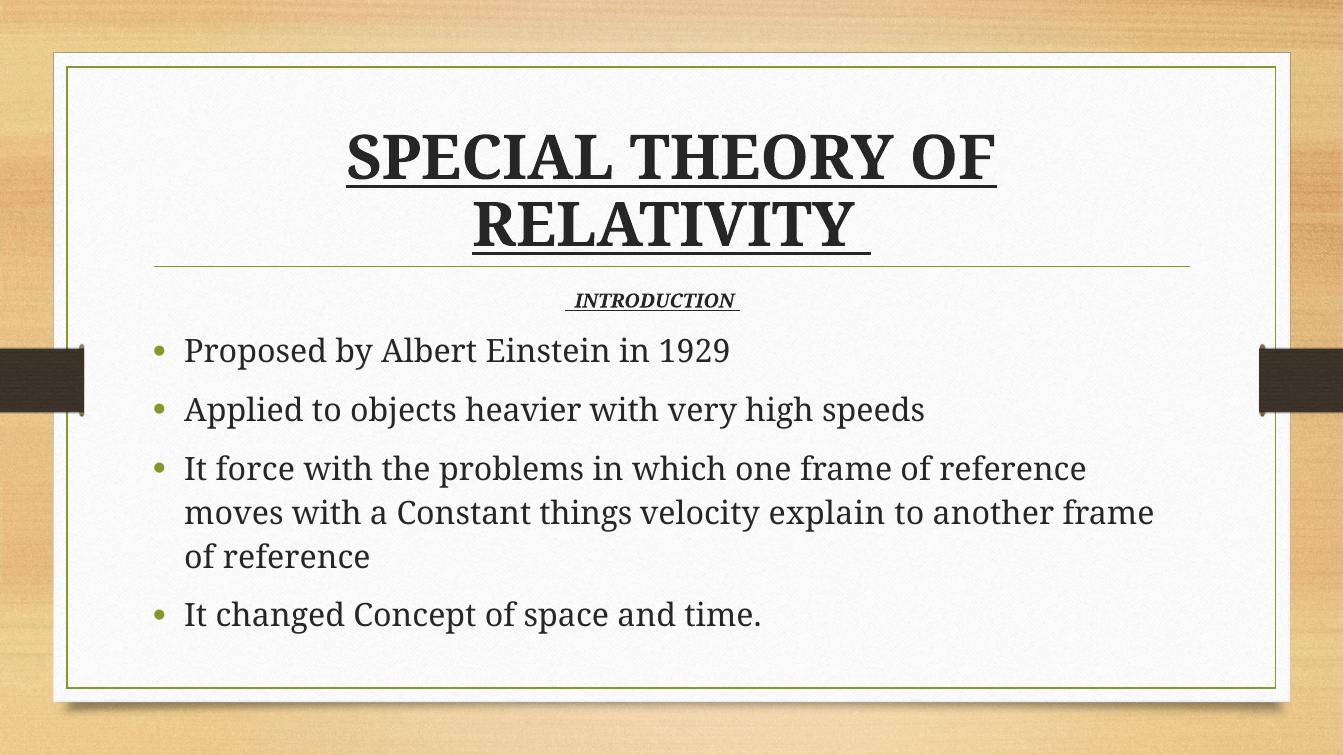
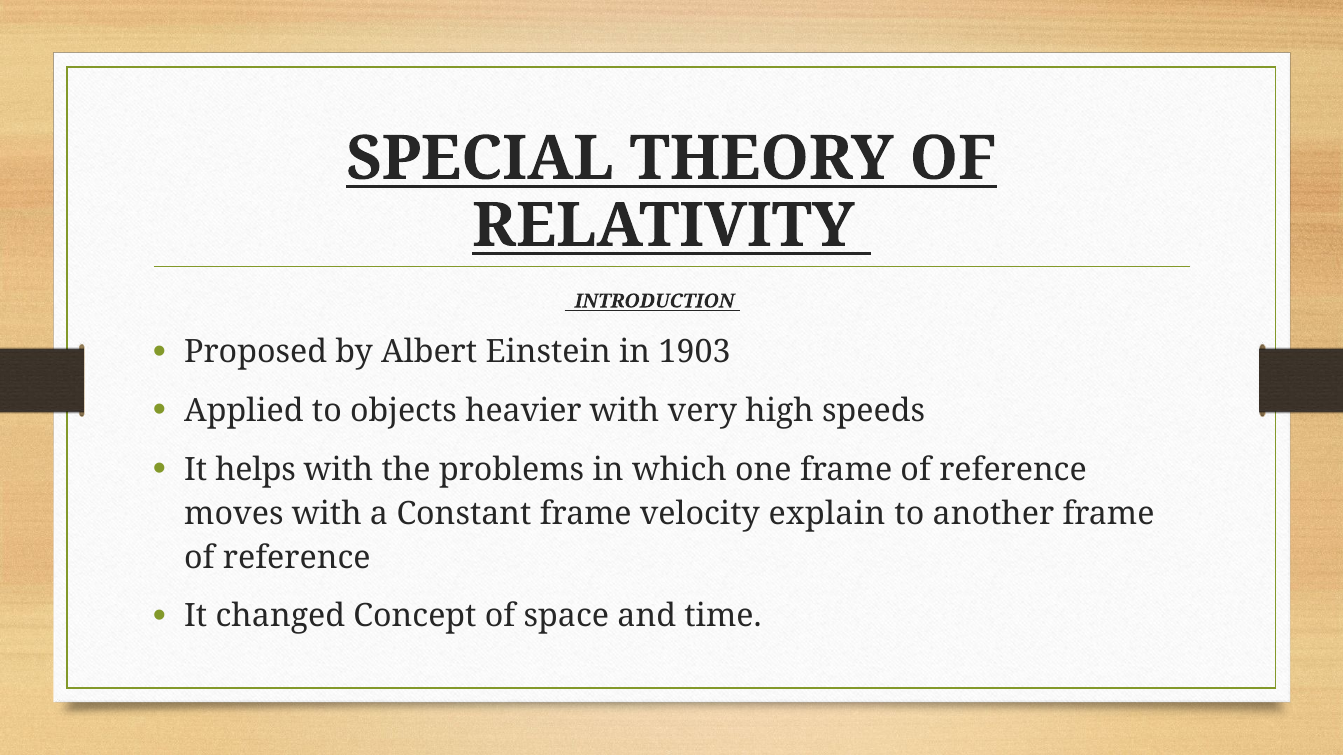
1929: 1929 -> 1903
force: force -> helps
Constant things: things -> frame
